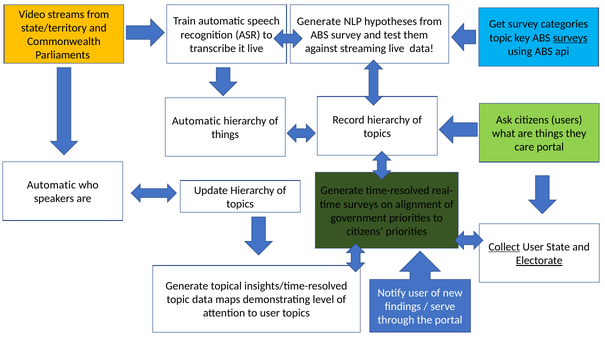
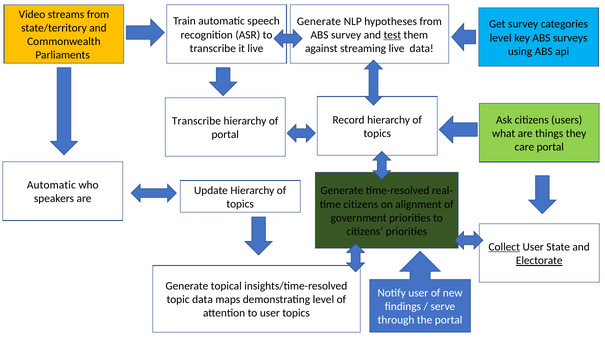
test underline: none -> present
topic at (501, 38): topic -> level
surveys at (570, 38) underline: present -> none
Automatic at (196, 121): Automatic -> Transcribe
things at (225, 135): things -> portal
surveys at (361, 204): surveys -> citizens
